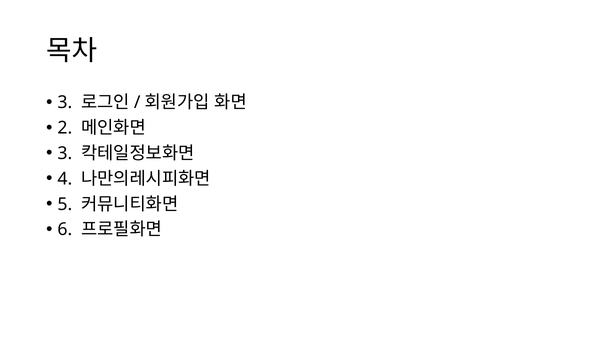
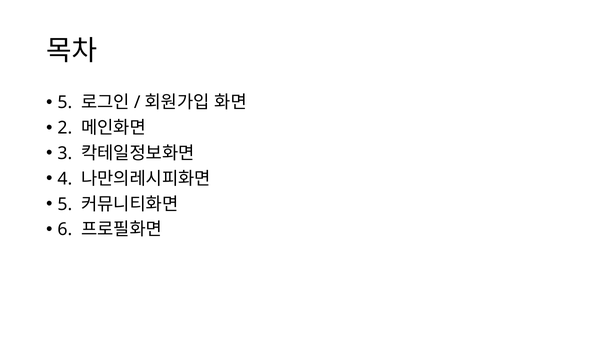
3 at (65, 102): 3 -> 5
